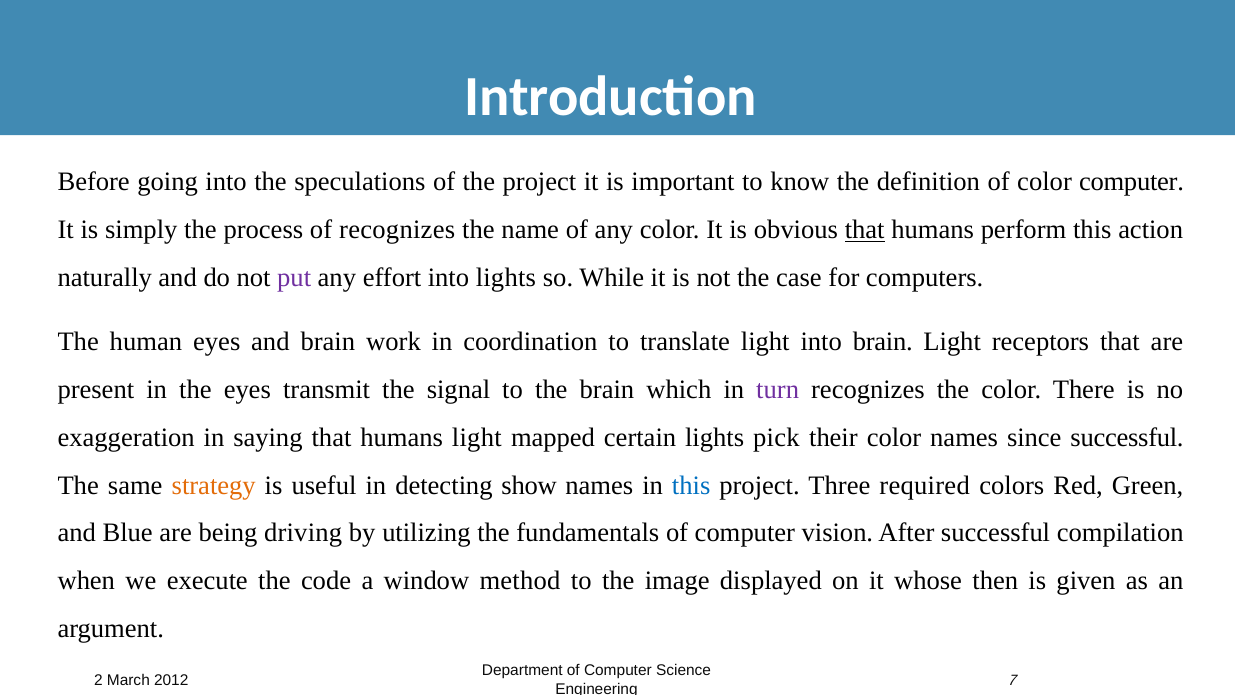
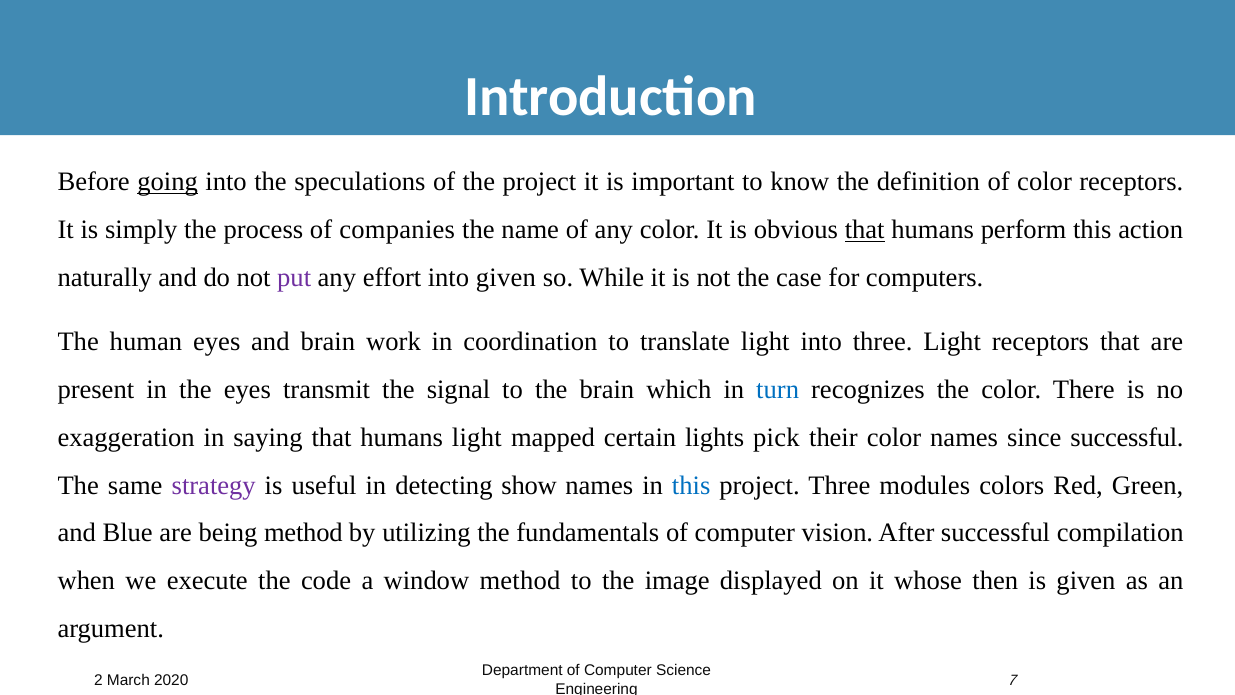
going underline: none -> present
color computer: computer -> receptors
of recognizes: recognizes -> companies
into lights: lights -> given
into brain: brain -> three
turn colour: purple -> blue
strategy colour: orange -> purple
required: required -> modules
being driving: driving -> method
2012: 2012 -> 2020
